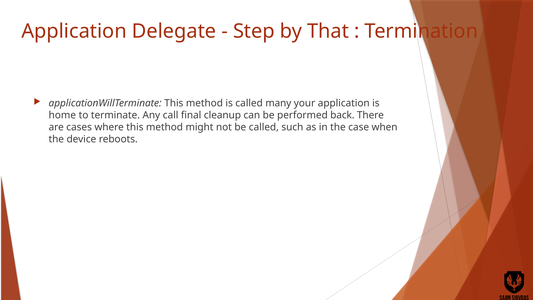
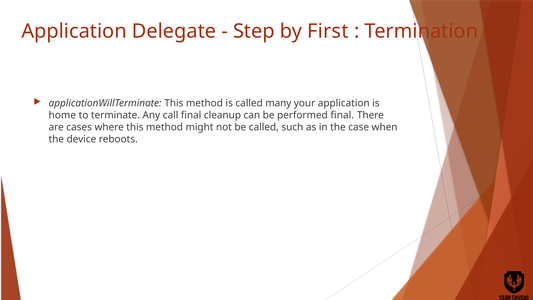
That: That -> First
performed back: back -> final
